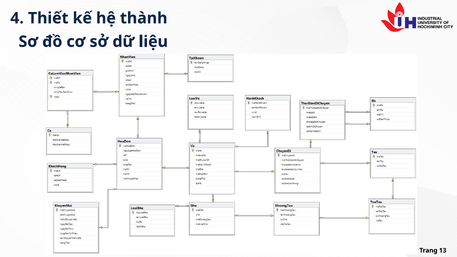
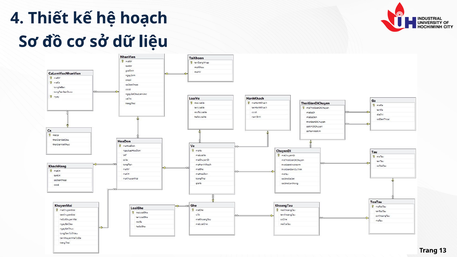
thành: thành -> hoạch
